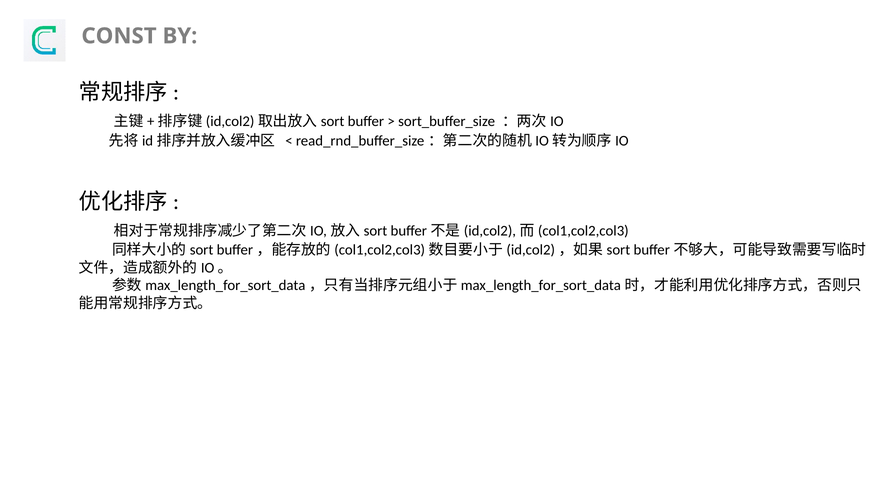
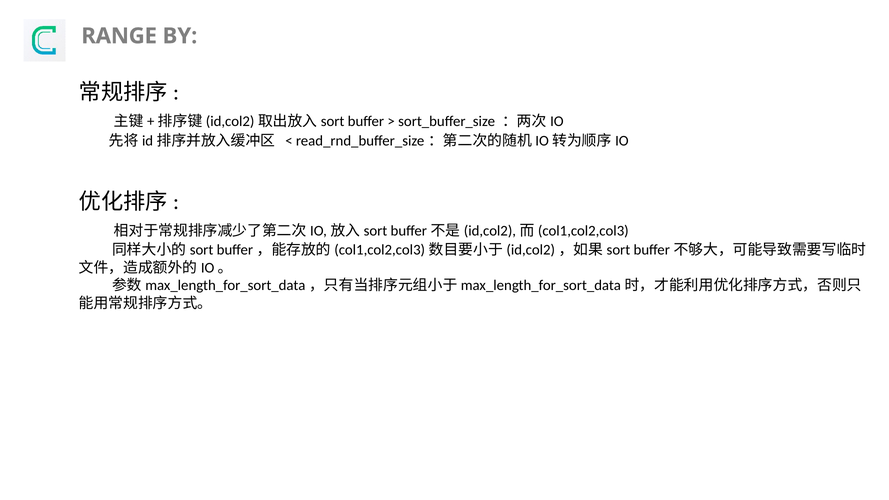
CONST: CONST -> RANGE
